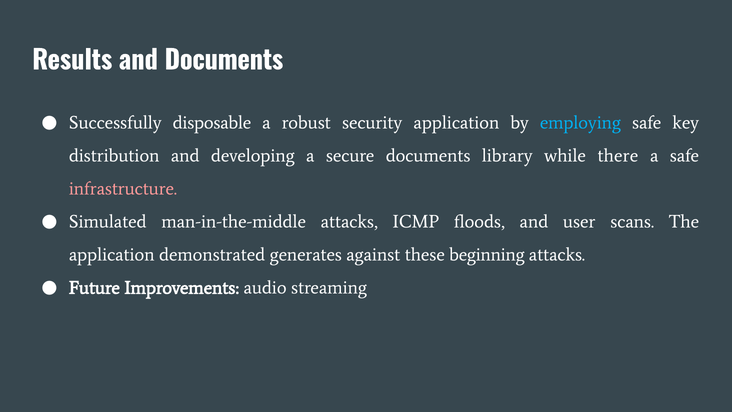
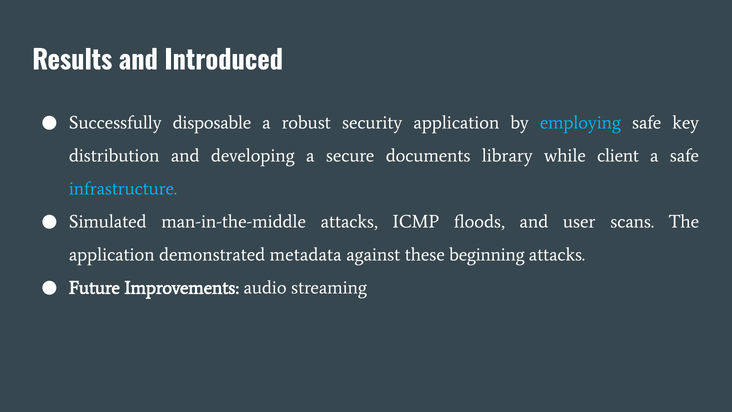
and Documents: Documents -> Introduced
there: there -> client
infrastructure colour: pink -> light blue
generates: generates -> metadata
